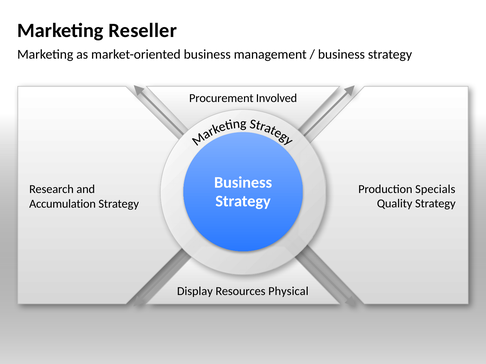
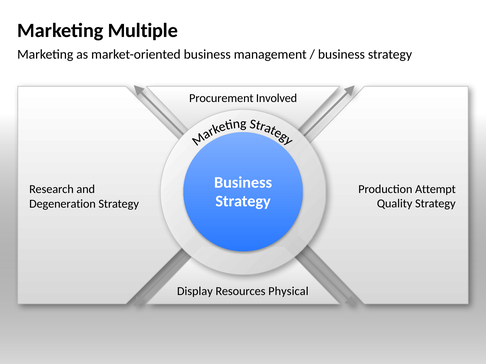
Reseller: Reseller -> Multiple
Specials: Specials -> Attempt
Accumulation: Accumulation -> Degeneration
